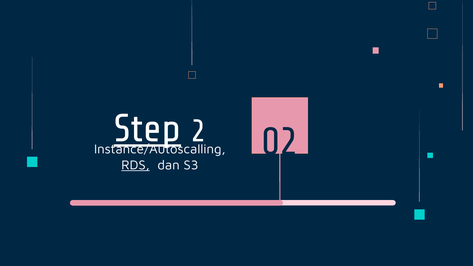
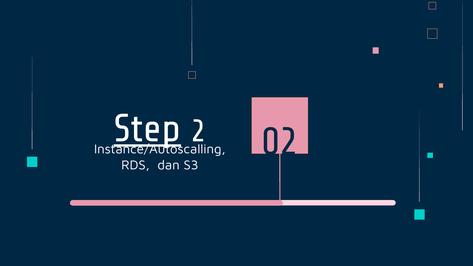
RDS underline: present -> none
